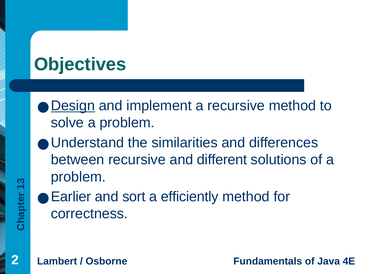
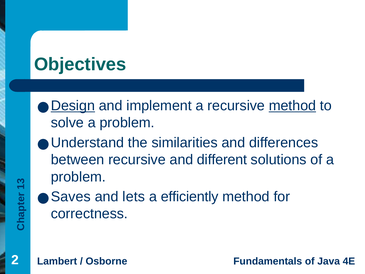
method at (292, 106) underline: none -> present
Earlier: Earlier -> Saves
sort: sort -> lets
